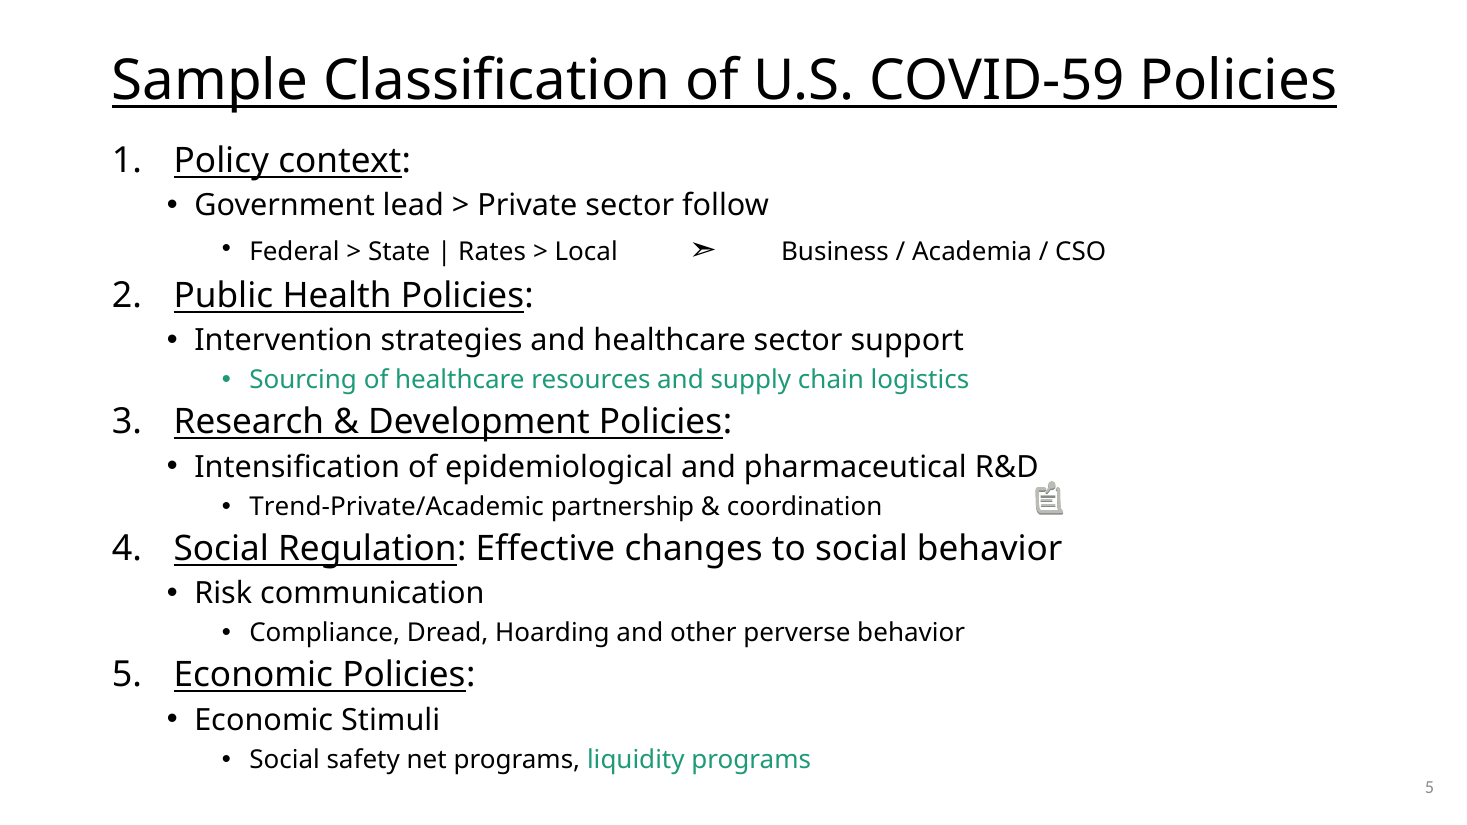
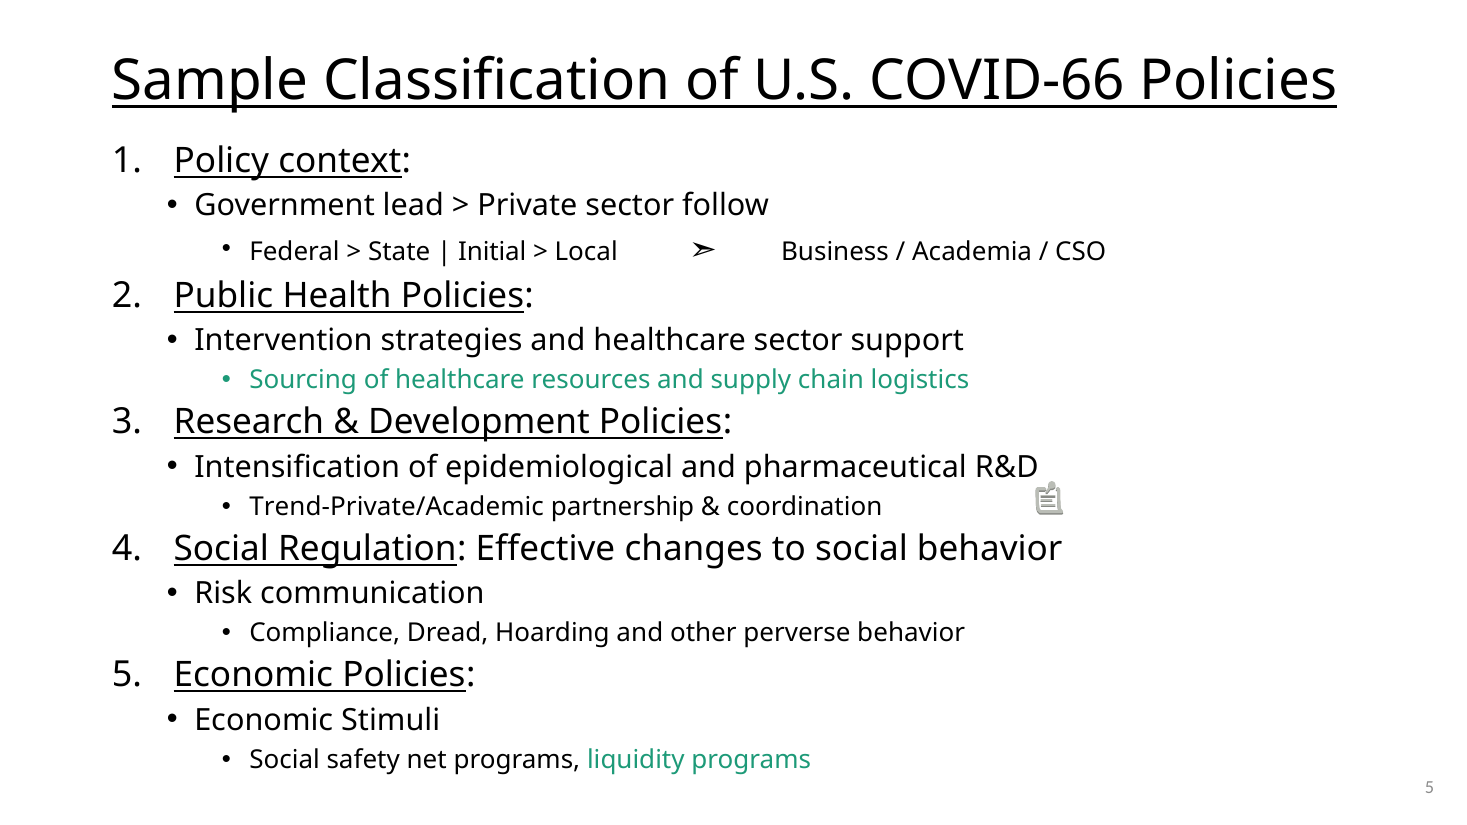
COVID-59: COVID-59 -> COVID-66
Rates: Rates -> Initial
